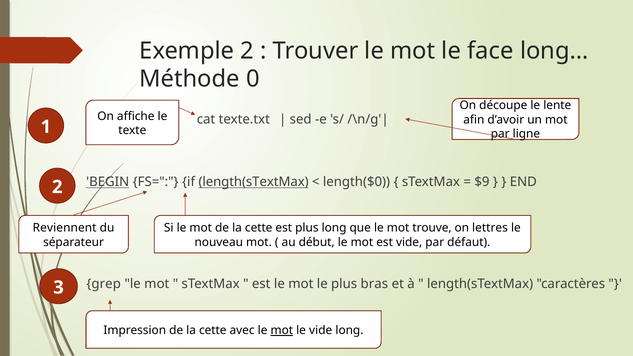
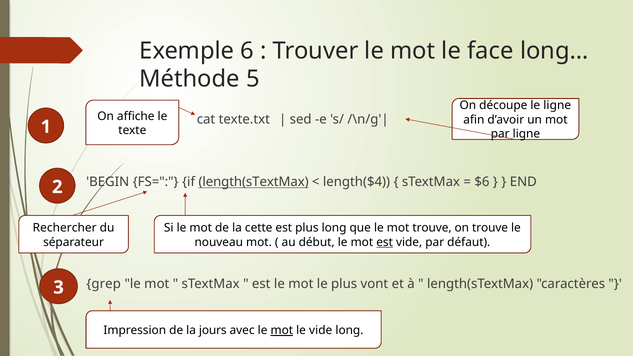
Exemple 2: 2 -> 6
0: 0 -> 5
le lente: lente -> ligne
BEGIN underline: present -> none
length($0: length($0 -> length($4
$9: $9 -> $6
Reviennent: Reviennent -> Rechercher
on lettres: lettres -> trouve
est at (385, 242) underline: none -> present
bras: bras -> vont
Impression de la cette: cette -> jours
